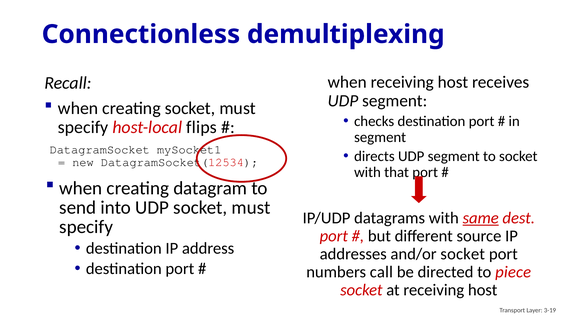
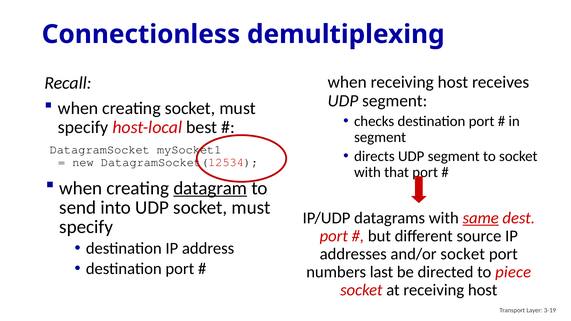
flips: flips -> best
datagram underline: none -> present
call: call -> last
